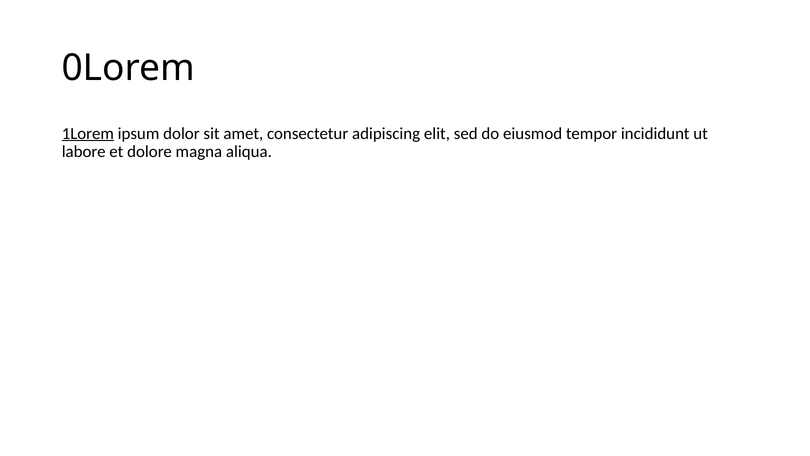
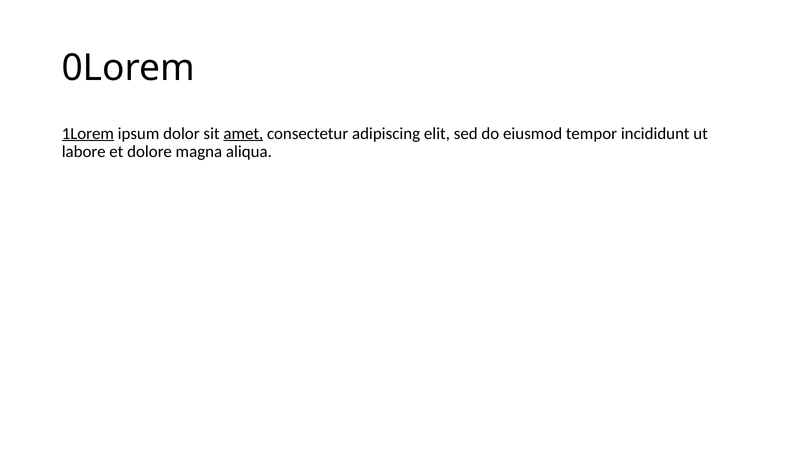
amet underline: none -> present
